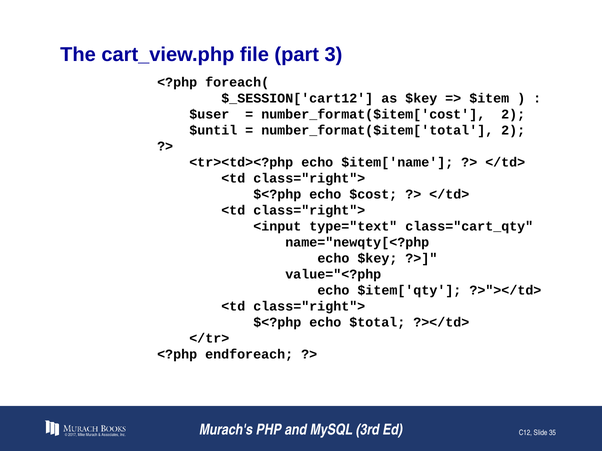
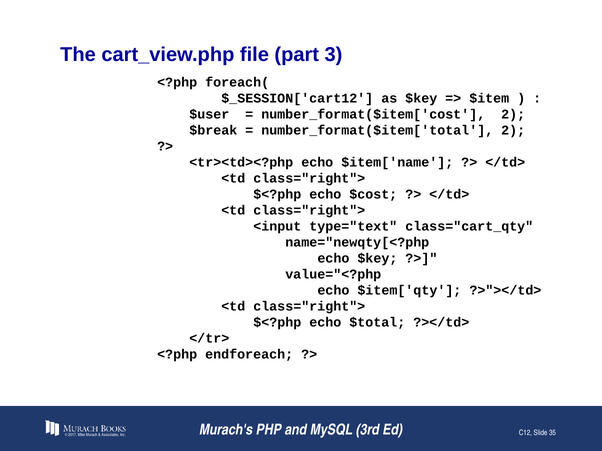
$until: $until -> $break
